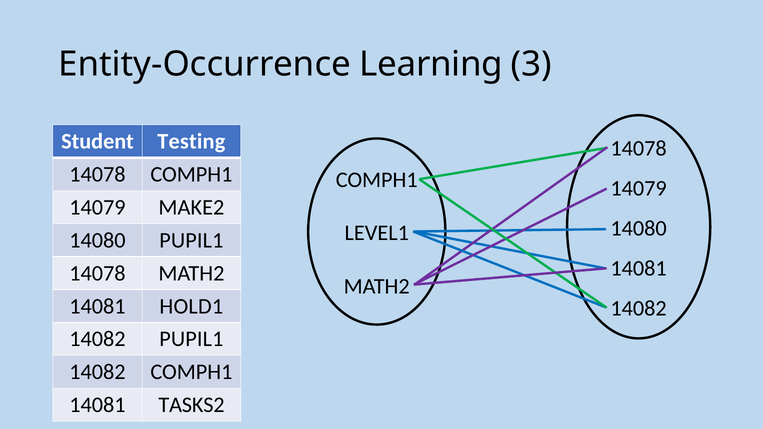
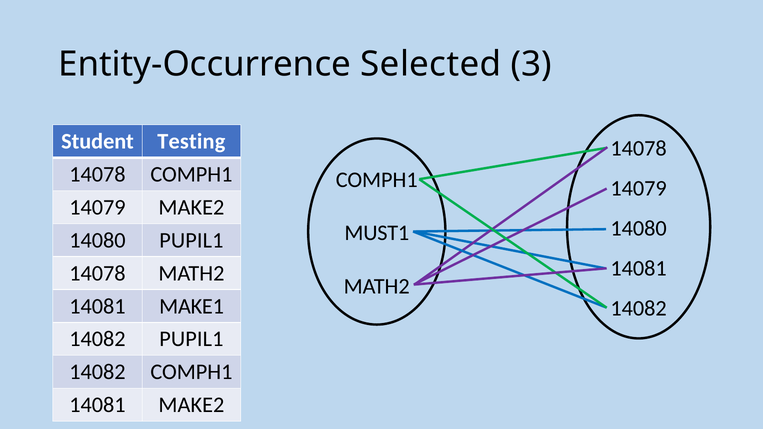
Learning: Learning -> Selected
LEVEL1: LEVEL1 -> MUST1
HOLD1: HOLD1 -> MAKE1
14081 TASKS2: TASKS2 -> MAKE2
